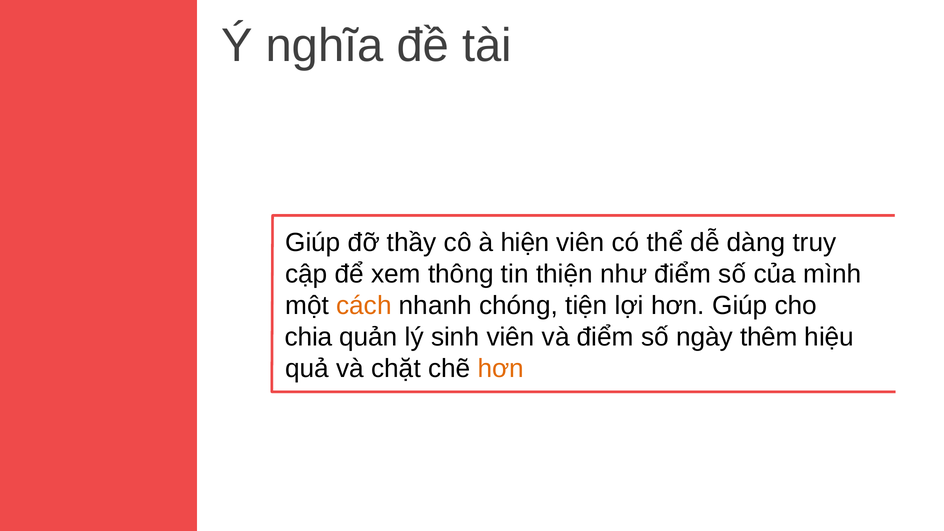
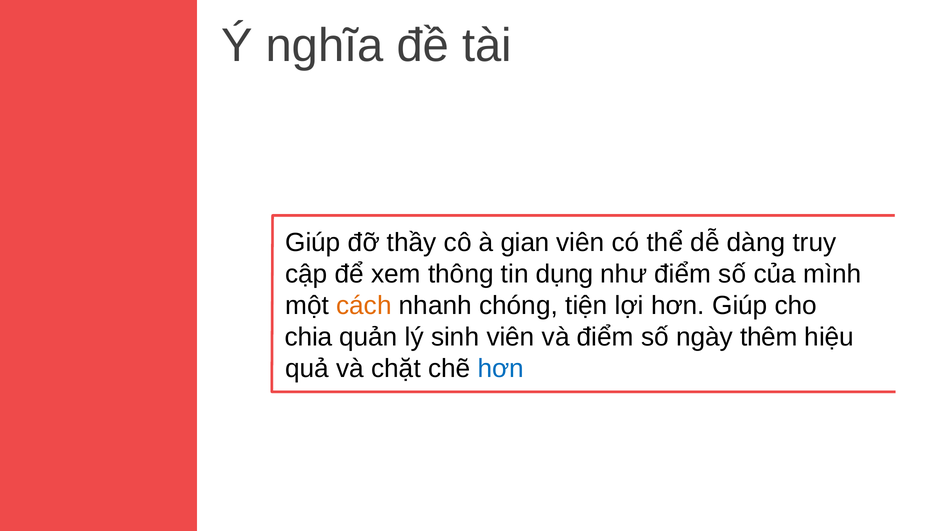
hiện: hiện -> gian
thiện: thiện -> dụng
hơn at (501, 368) colour: orange -> blue
